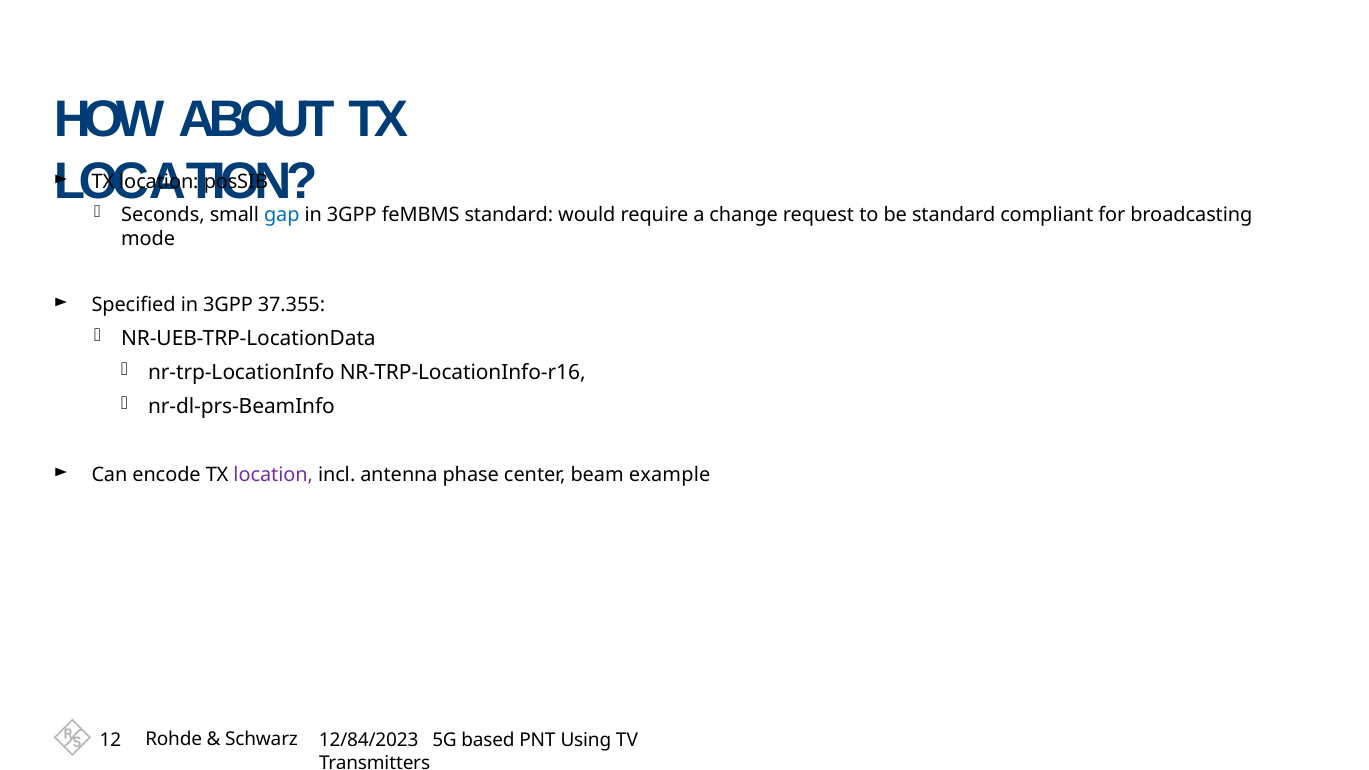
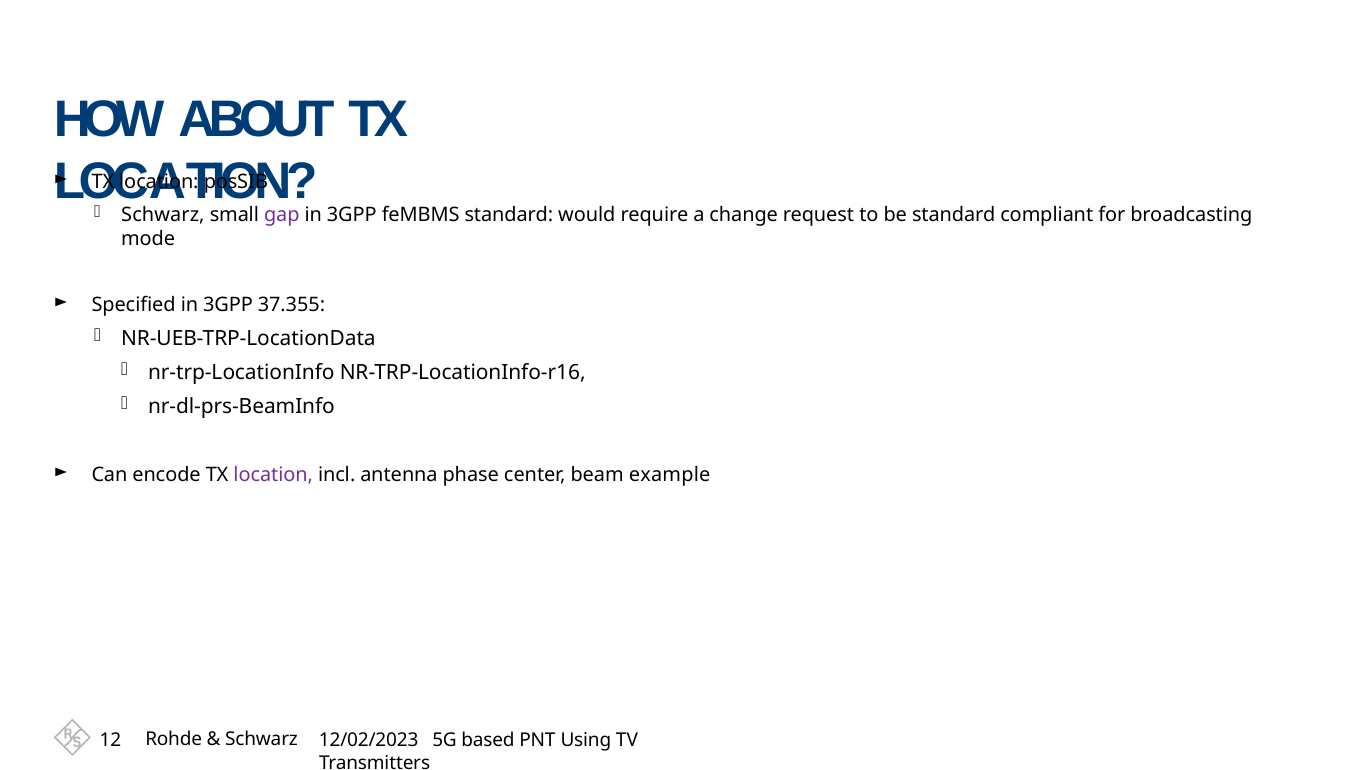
Seconds at (163, 215): Seconds -> Schwarz
gap colour: blue -> purple
12/84/2023: 12/84/2023 -> 12/02/2023
